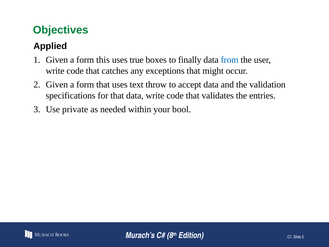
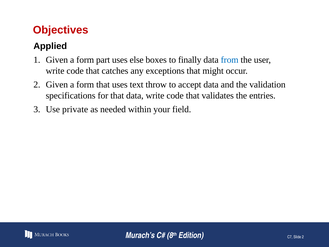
Objectives colour: green -> red
this: this -> part
true: true -> else
bool: bool -> field
